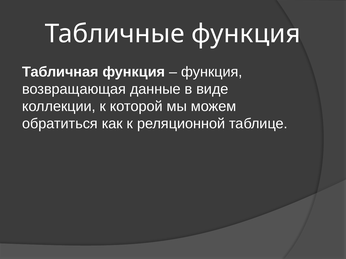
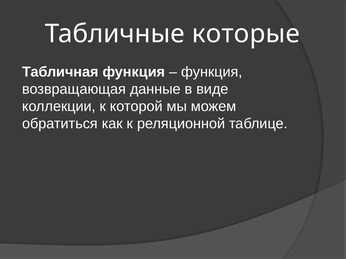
Табличные функция: функция -> которые
